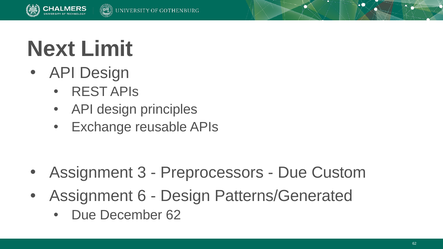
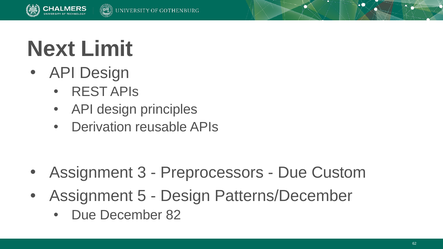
Exchange: Exchange -> Derivation
6: 6 -> 5
Patterns/Generated: Patterns/Generated -> Patterns/December
December 62: 62 -> 82
